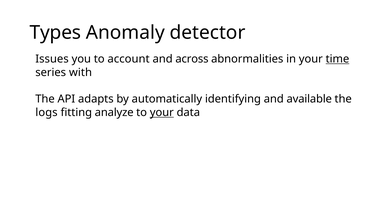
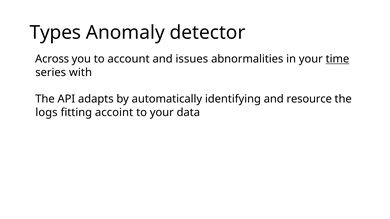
Issues: Issues -> Across
across: across -> issues
available: available -> resource
analyze: analyze -> accoint
your at (162, 113) underline: present -> none
